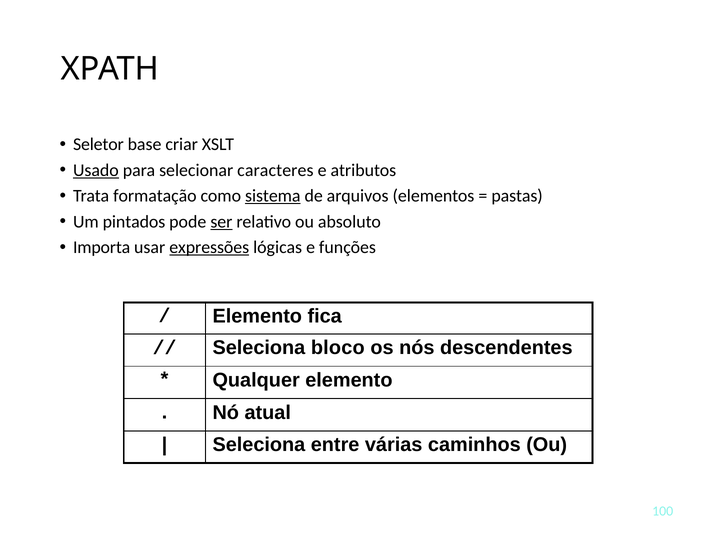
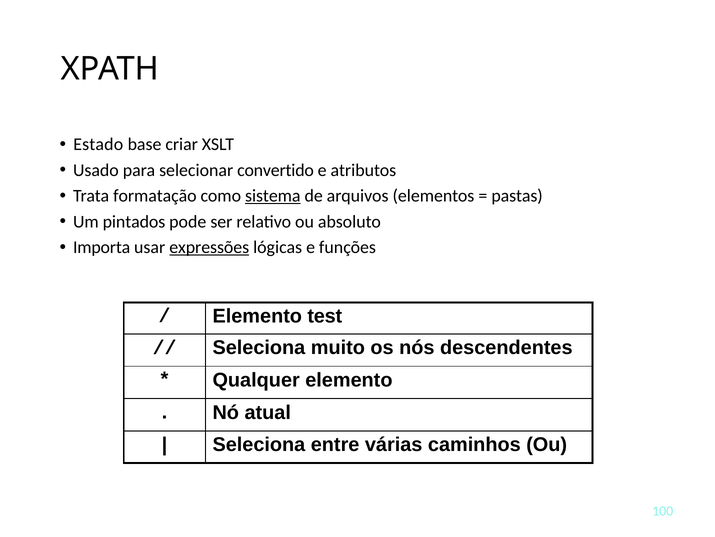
Seletor: Seletor -> Estado
Usado underline: present -> none
caracteres: caracteres -> convertido
ser underline: present -> none
fica: fica -> test
bloco: bloco -> muito
